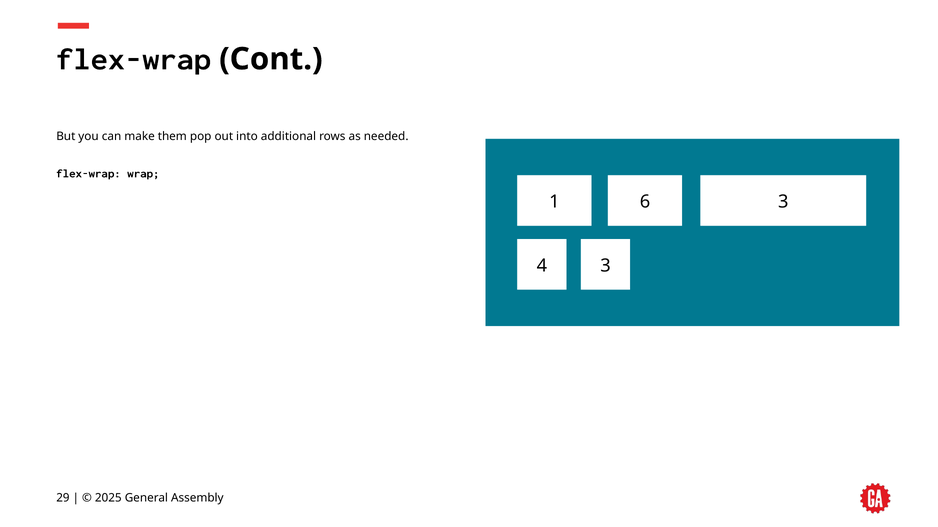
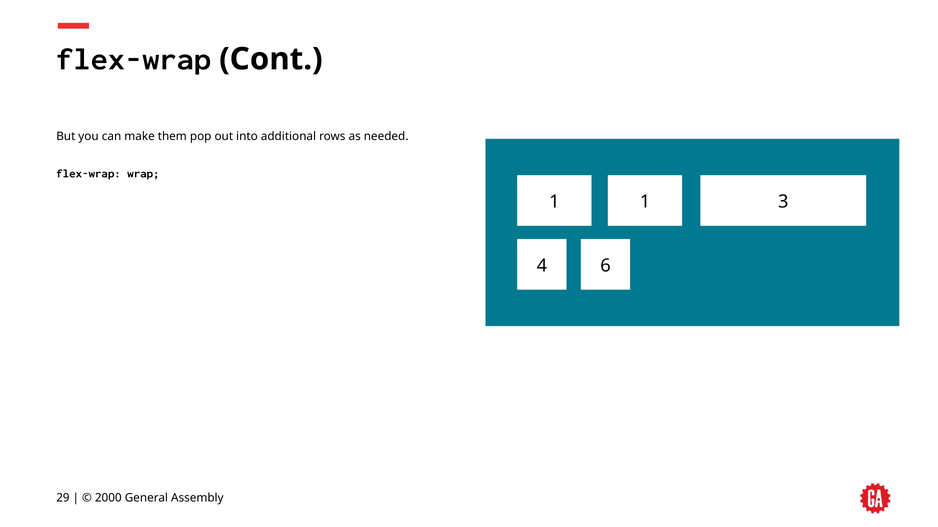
1 6: 6 -> 1
4 3: 3 -> 6
2025: 2025 -> 2000
